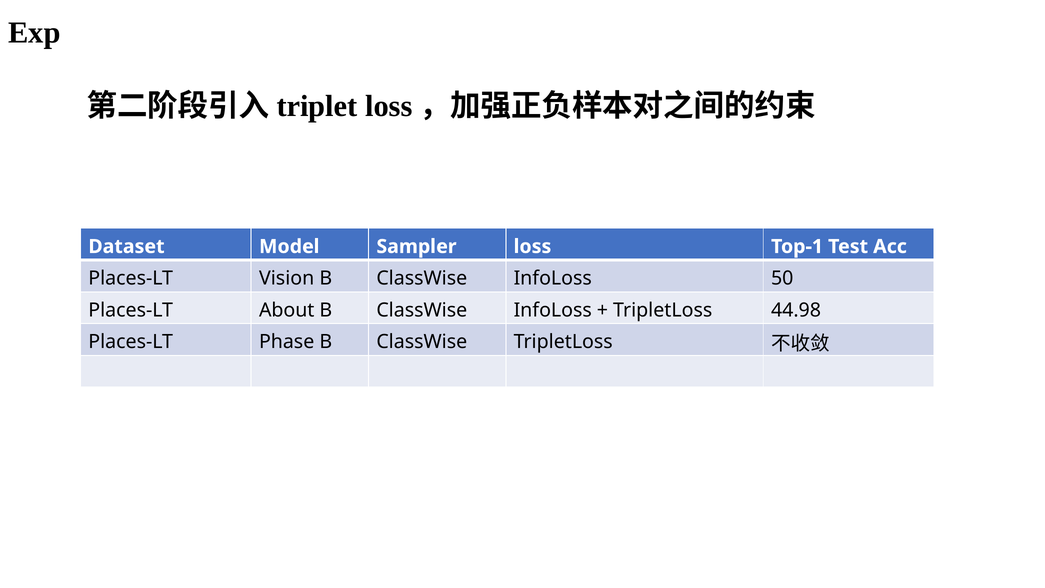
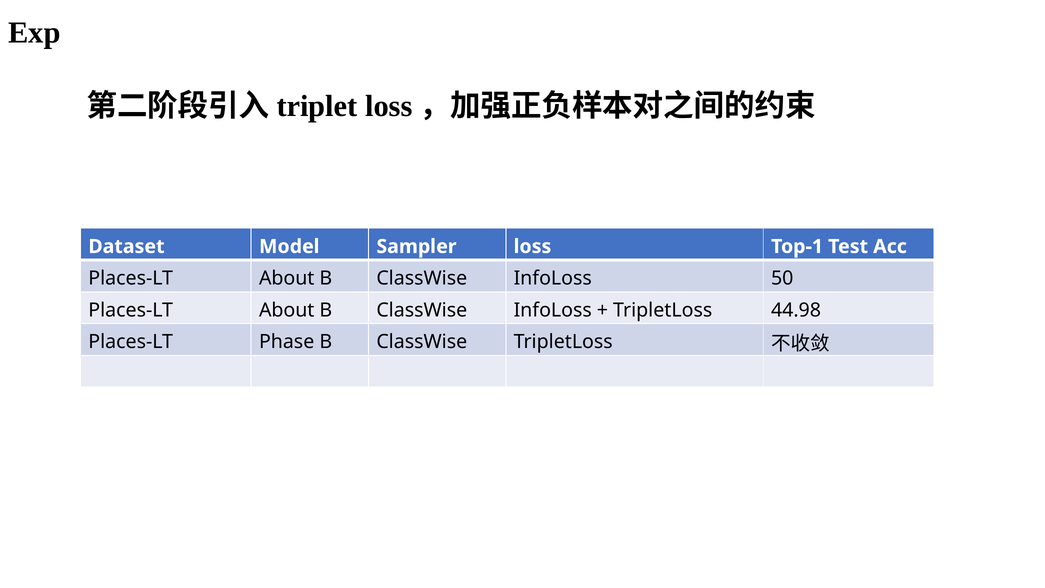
Vision at (287, 278): Vision -> About
